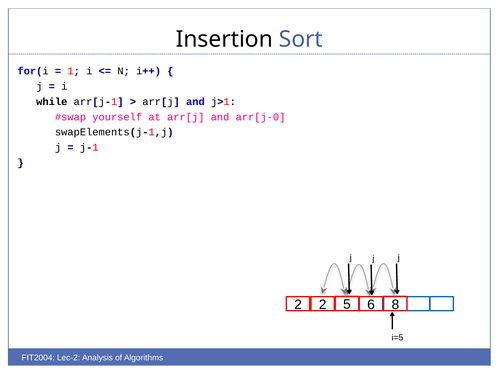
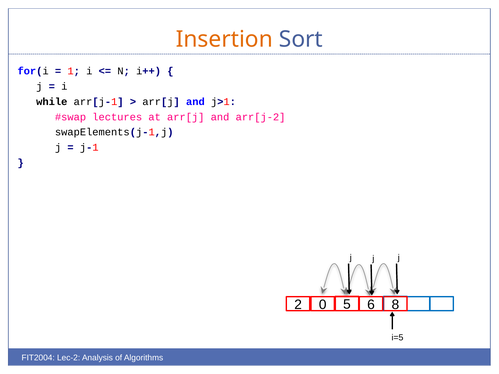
Insertion colour: black -> orange
yourself: yourself -> lectures
arr[j-0: arr[j-0 -> arr[j-2
2 2: 2 -> 0
